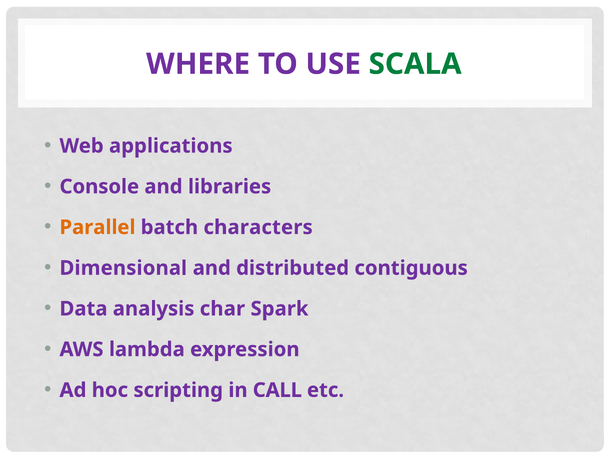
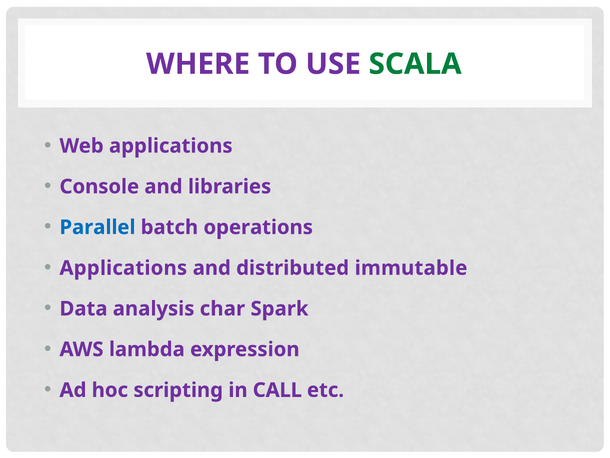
Parallel colour: orange -> blue
characters: characters -> operations
Dimensional at (123, 268): Dimensional -> Applications
contiguous: contiguous -> immutable
